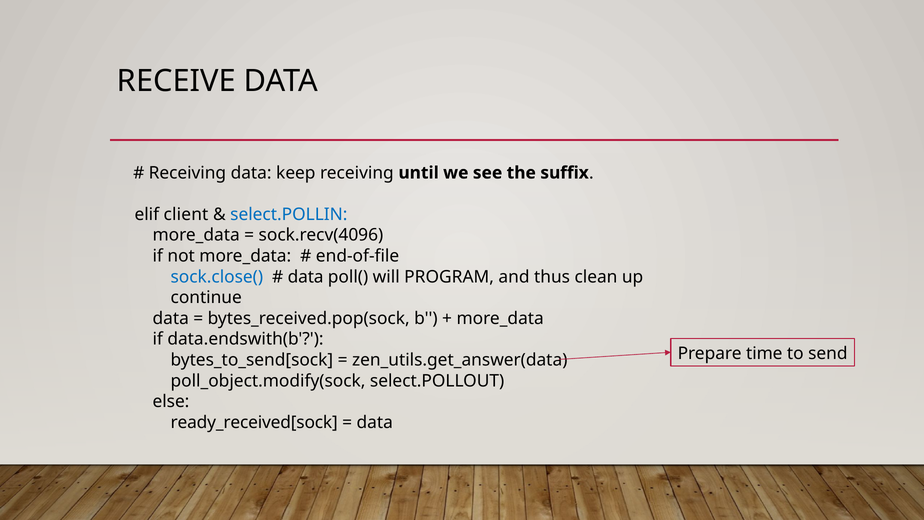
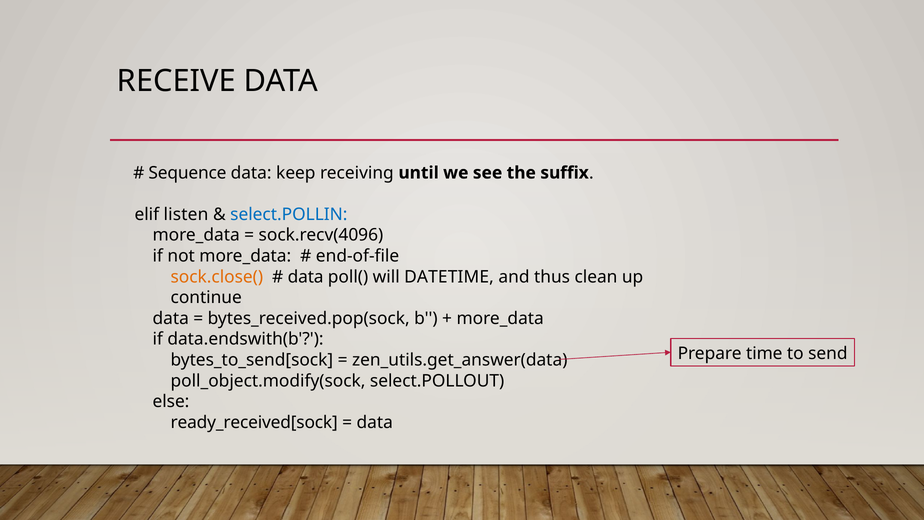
Receiving at (187, 173): Receiving -> Sequence
client: client -> listen
sock.close( colour: blue -> orange
PROGRAM: PROGRAM -> DATETIME
